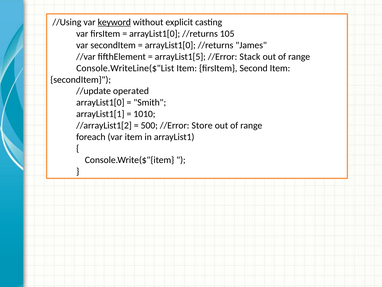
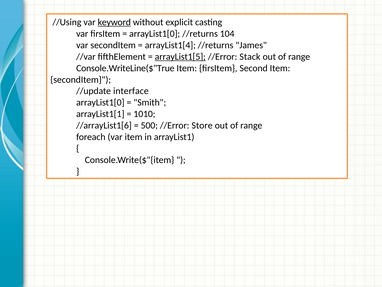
105: 105 -> 104
arrayList1[0 at (170, 45): arrayList1[0 -> arrayList1[4
arrayList1[5 underline: none -> present
Console.WriteLine($"List: Console.WriteLine($"List -> Console.WriteLine($"True
operated: operated -> interface
//arrayList1[2: //arrayList1[2 -> //arrayList1[6
